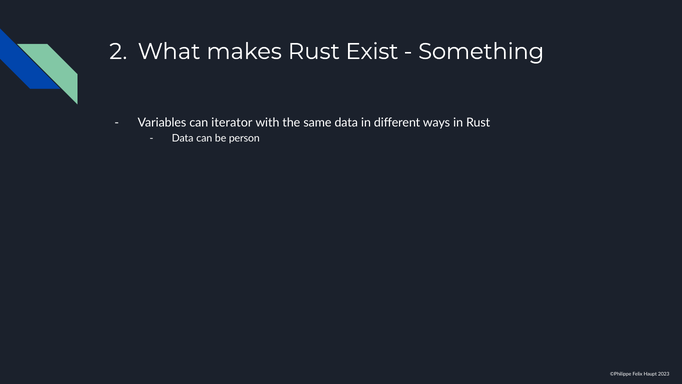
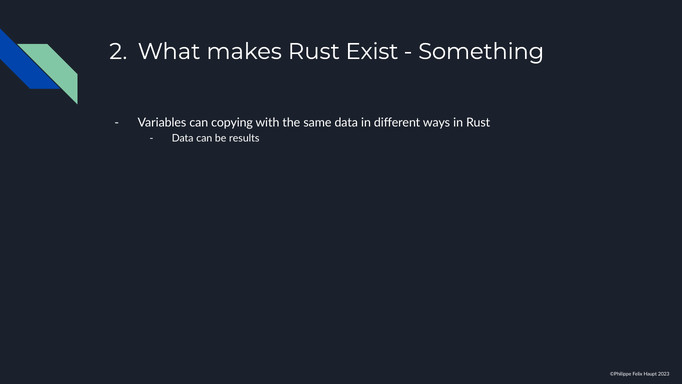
iterator: iterator -> copying
person: person -> results
